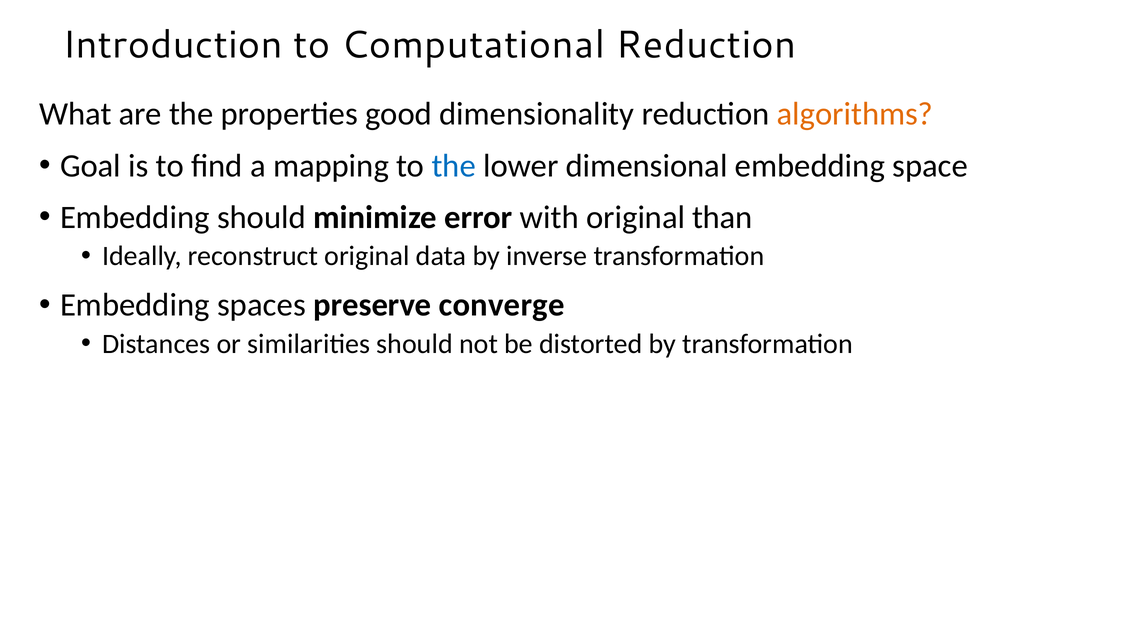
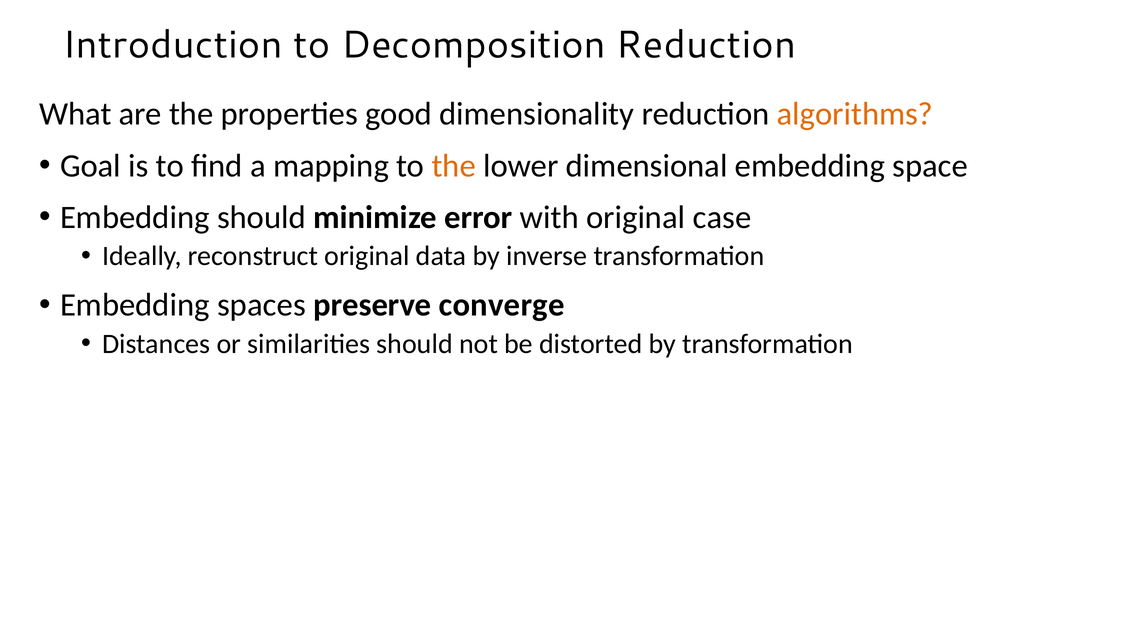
Computational: Computational -> Decomposition
the at (454, 166) colour: blue -> orange
than: than -> case
